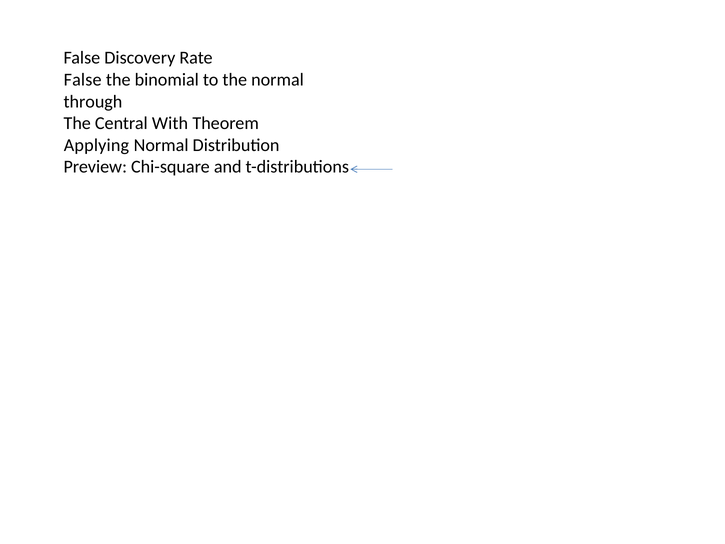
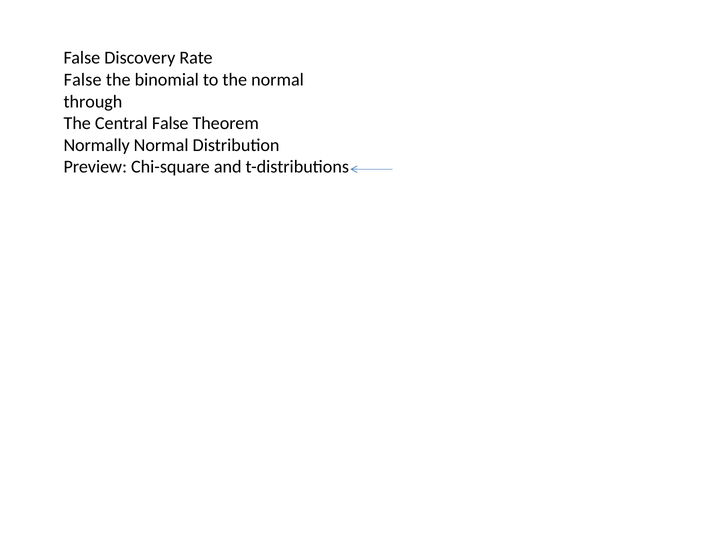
Central With: With -> False
Applying: Applying -> Normally
